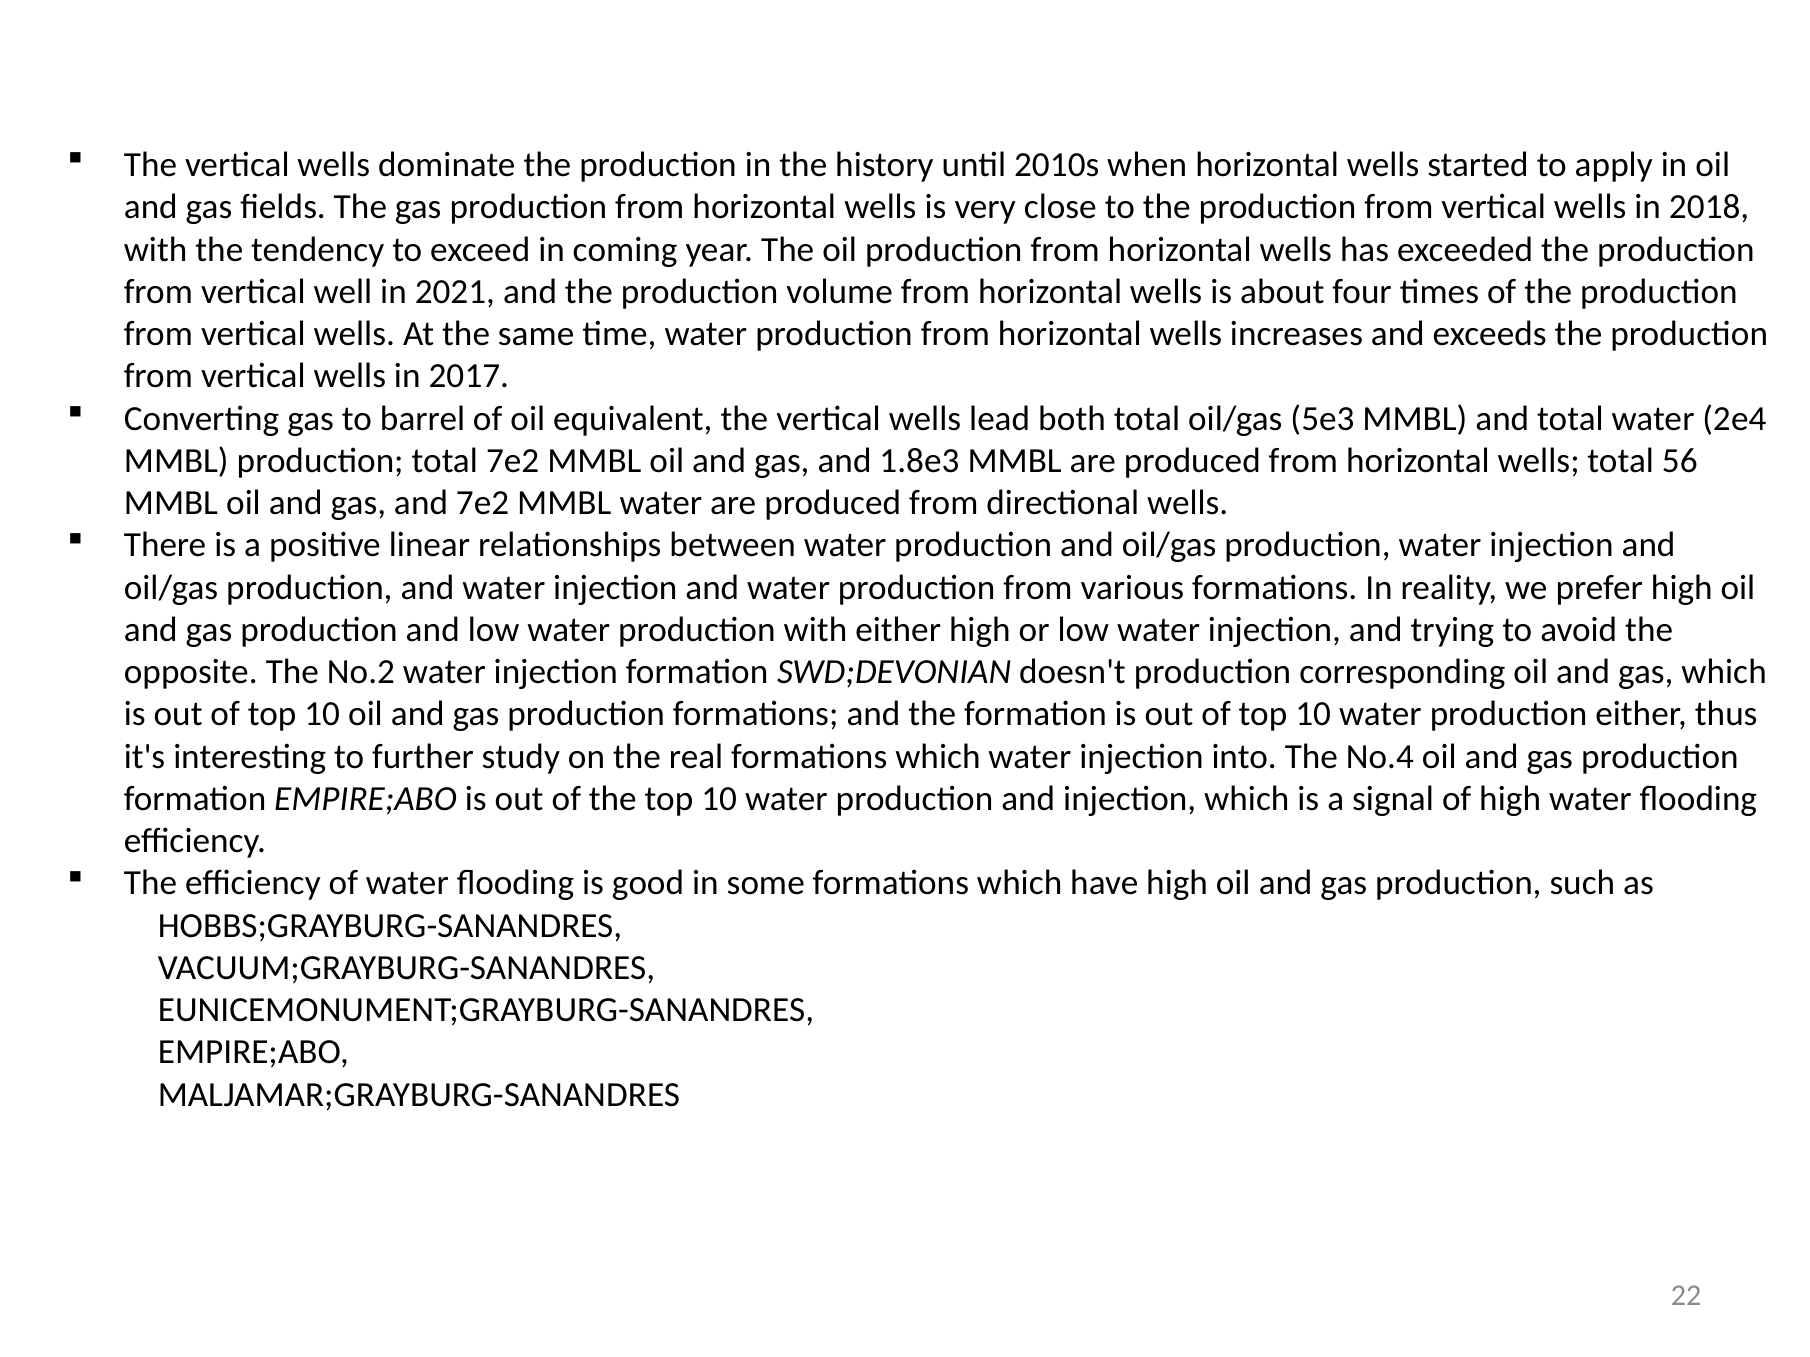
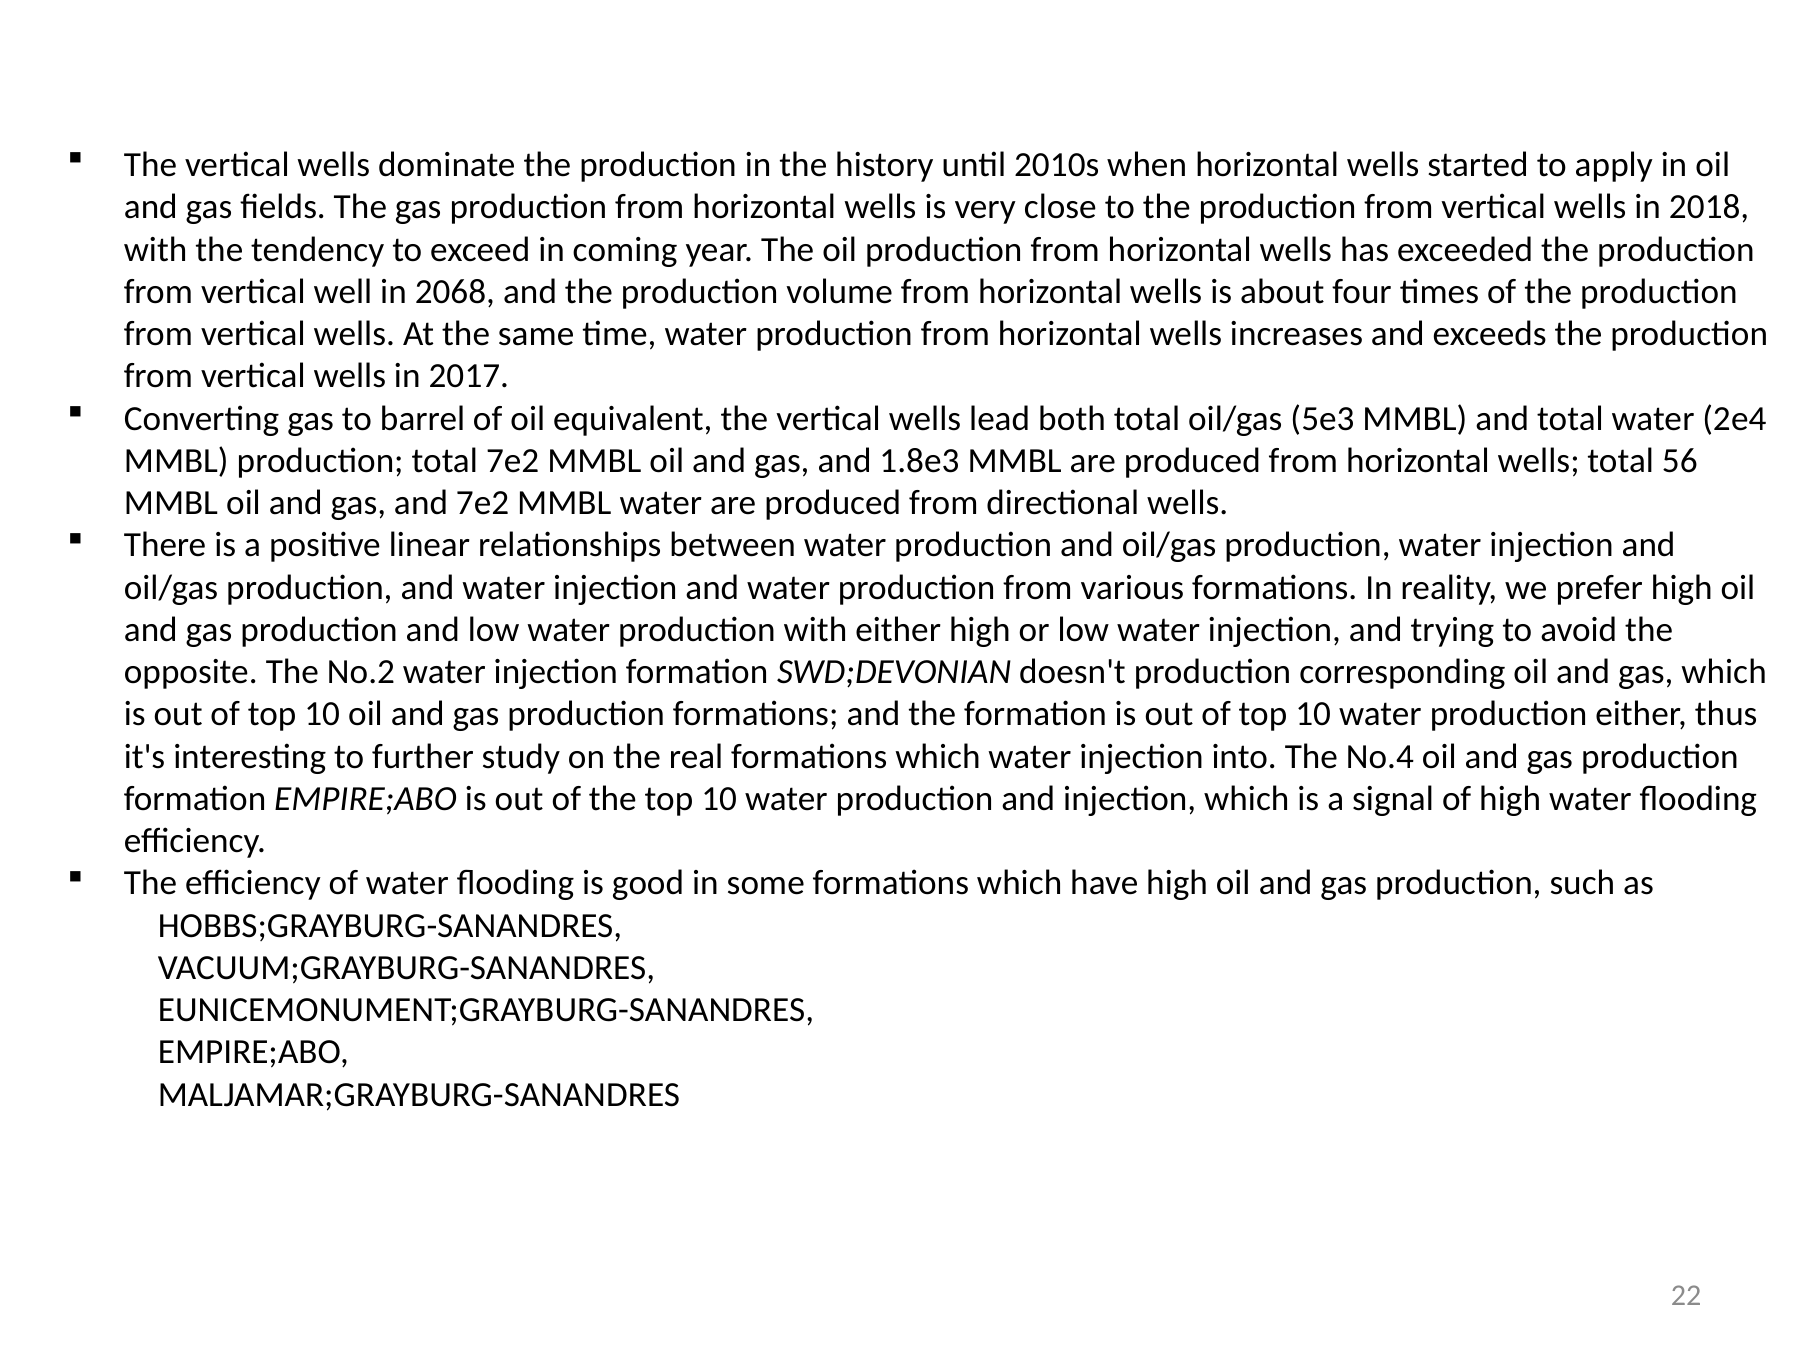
2021: 2021 -> 2068
